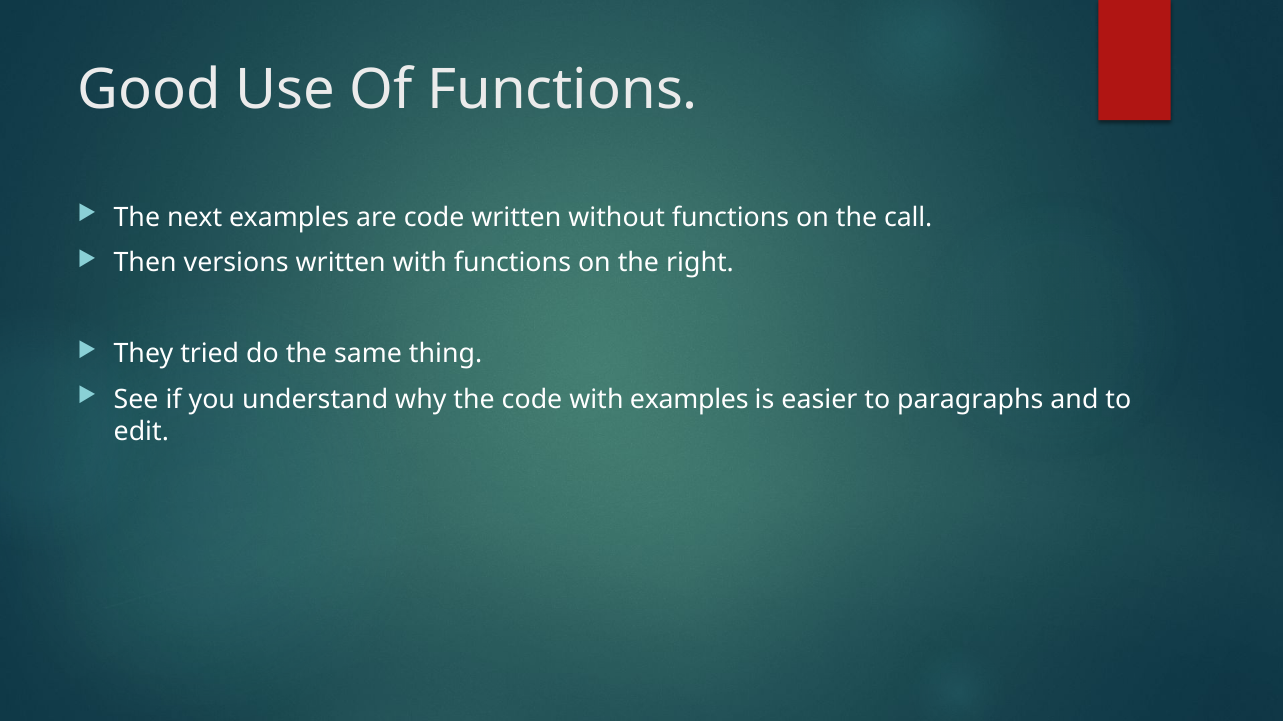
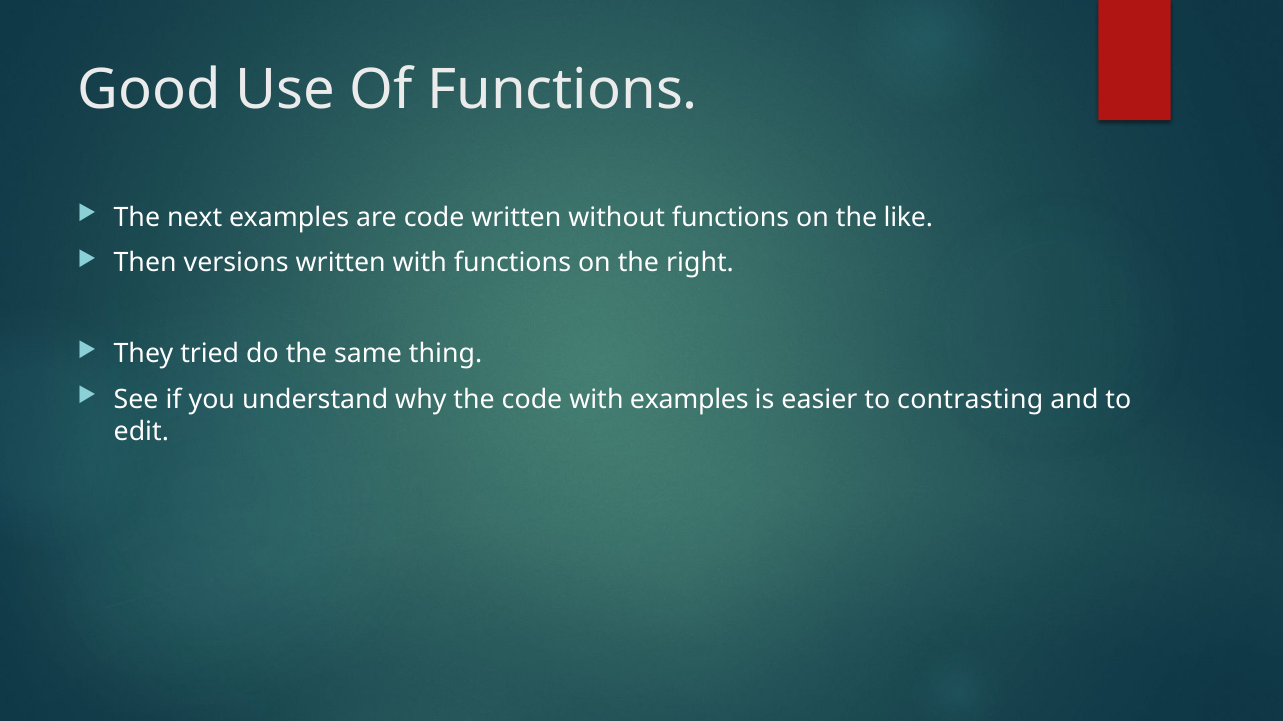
call: call -> like
paragraphs: paragraphs -> contrasting
